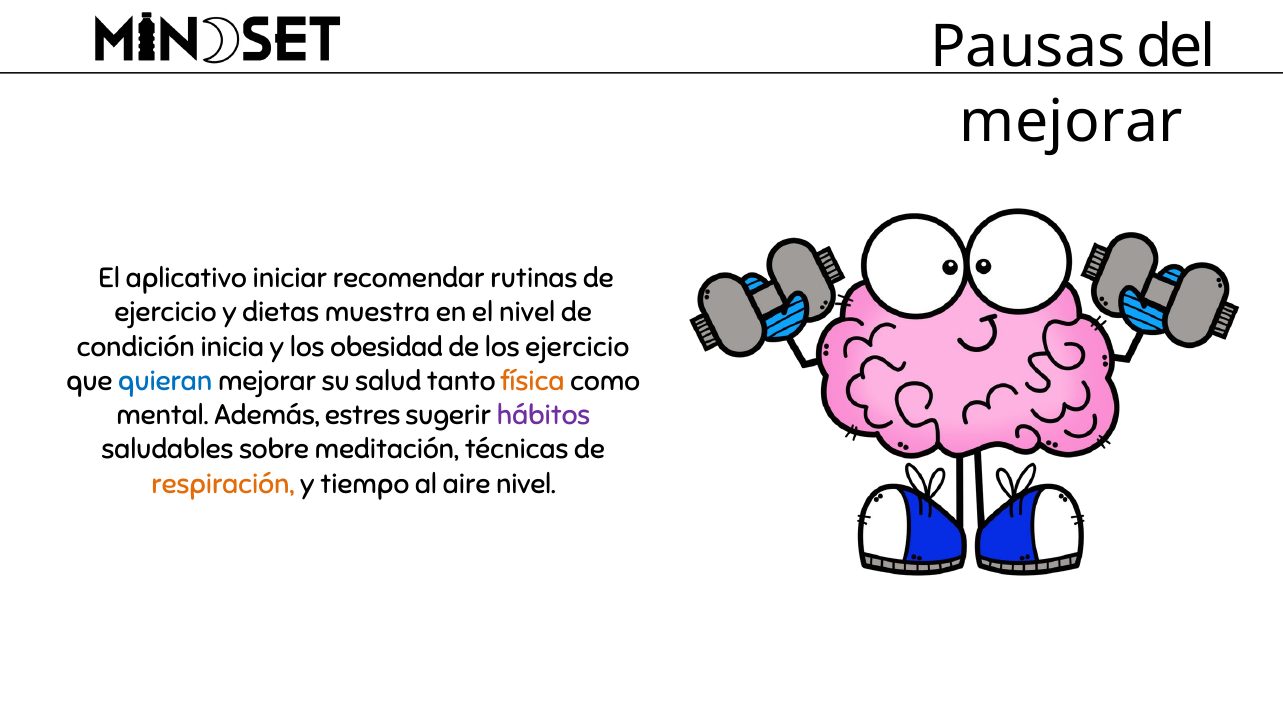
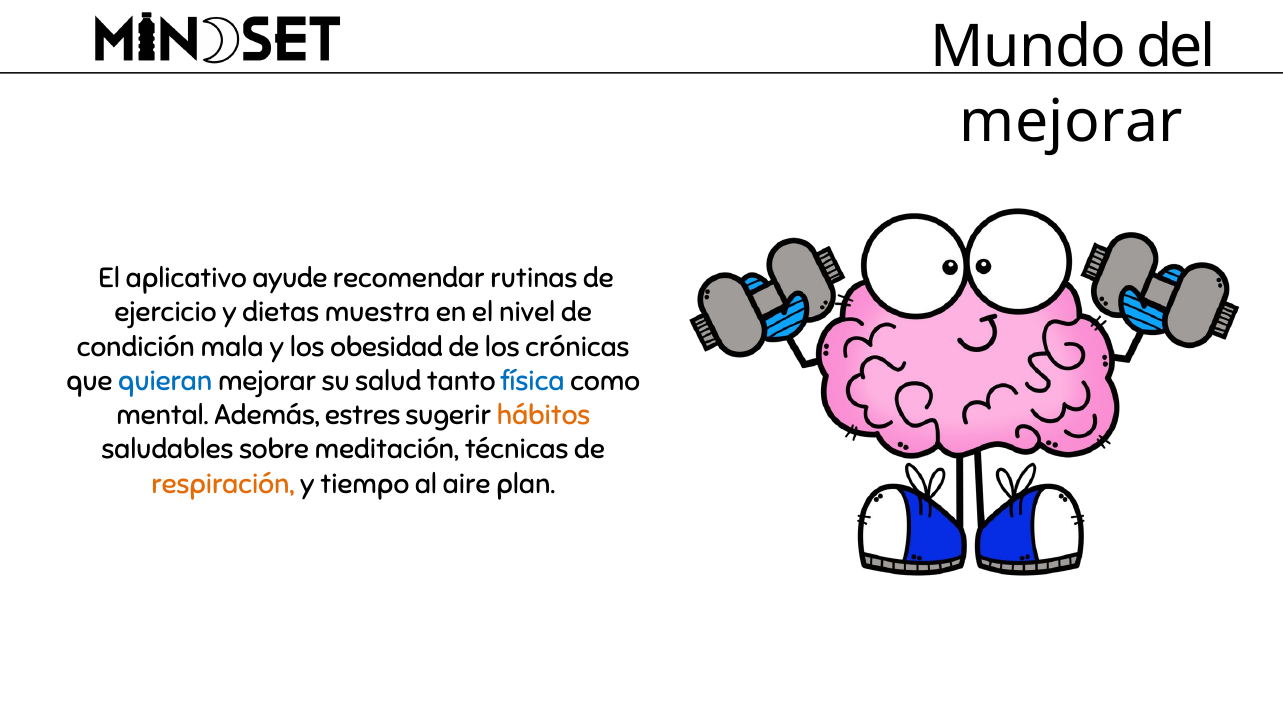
Pausas: Pausas -> Mundo
iniciar: iniciar -> ayude
inicia: inicia -> mala
los ejercicio: ejercicio -> crónicas
física colour: orange -> blue
hábitos colour: purple -> orange
aire nivel: nivel -> plan
